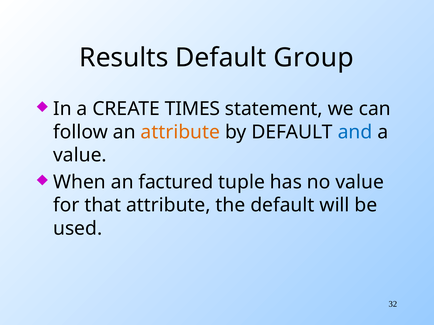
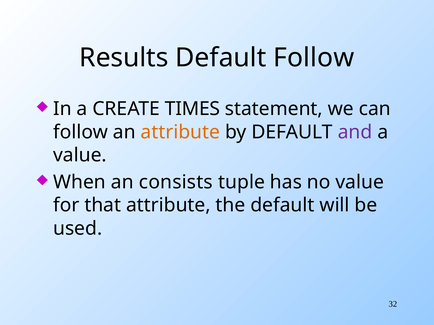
Default Group: Group -> Follow
and colour: blue -> purple
factured: factured -> consists
